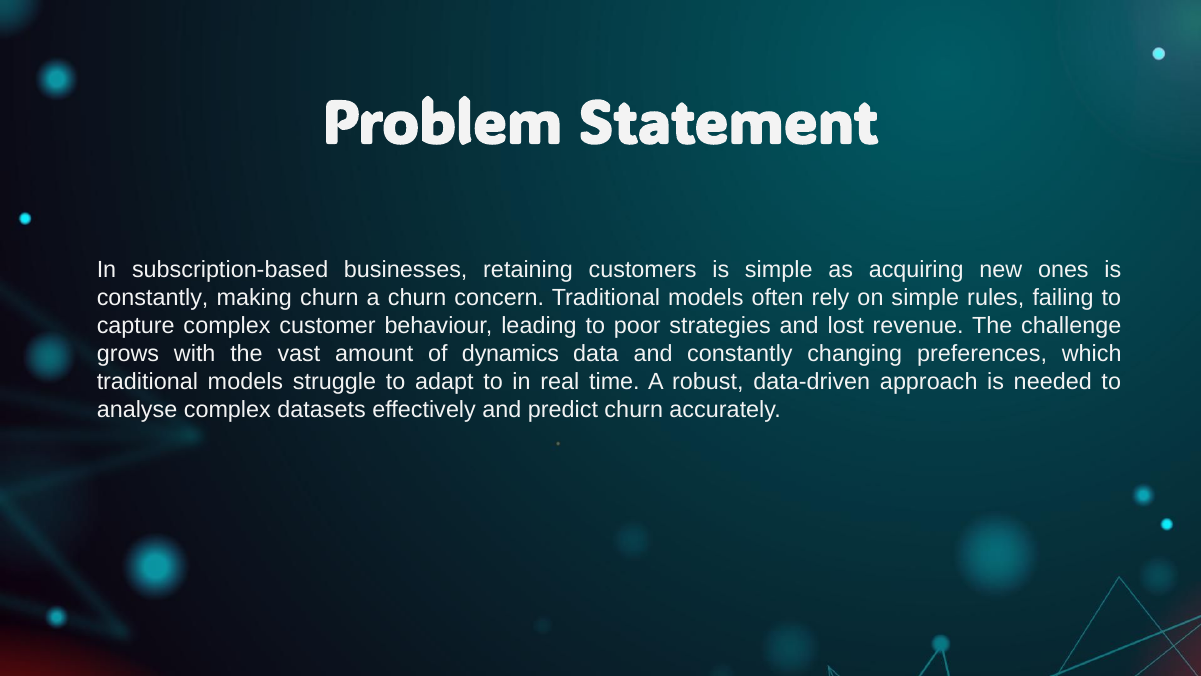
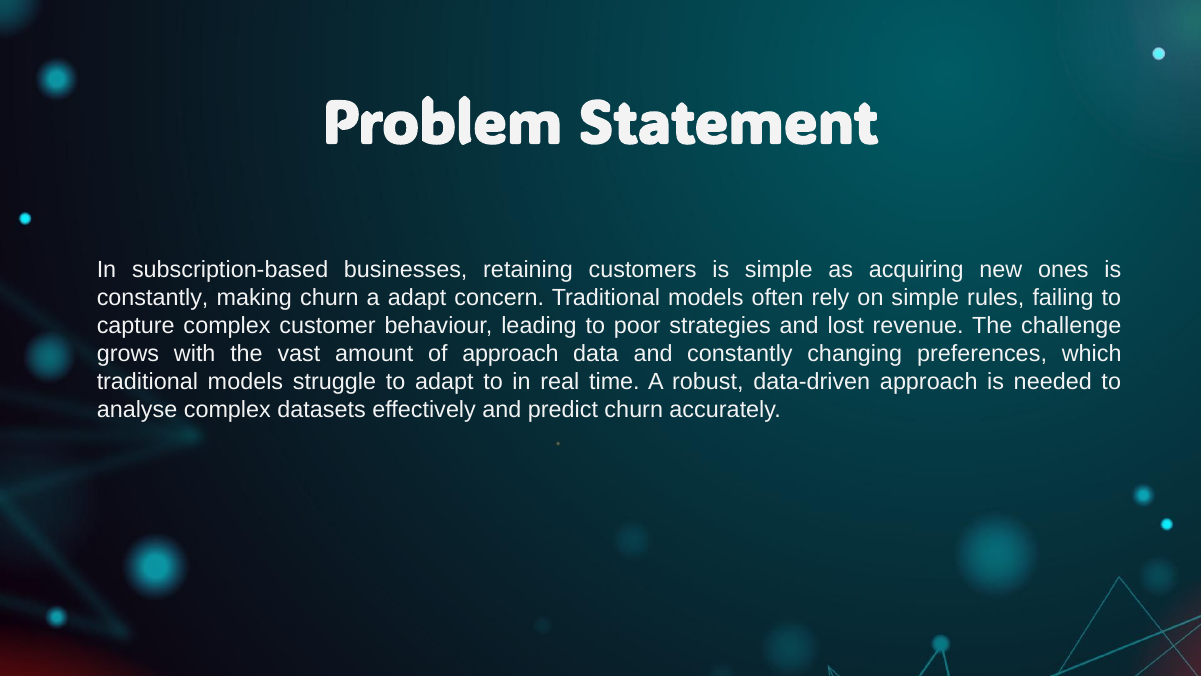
a churn: churn -> adapt
of dynamics: dynamics -> approach
